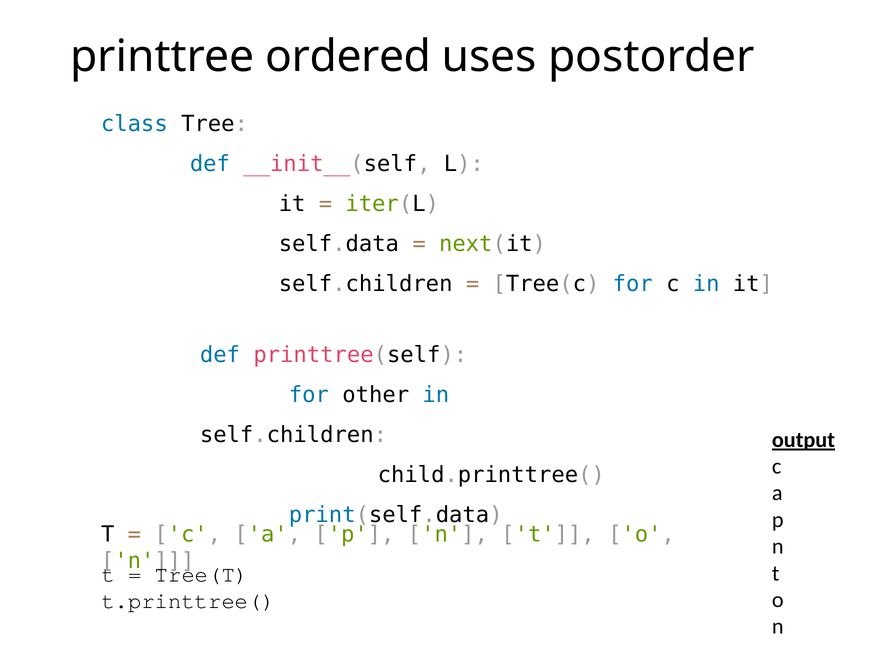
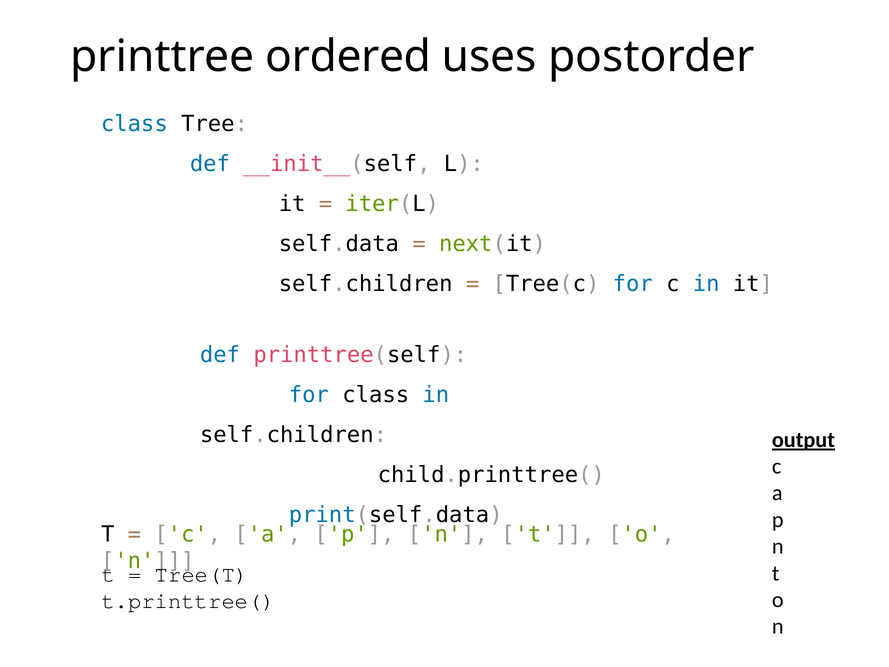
for other: other -> class
